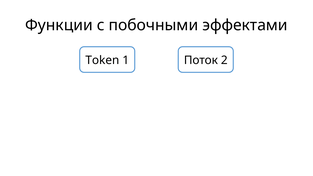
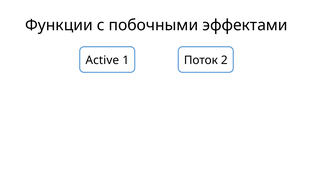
Token: Token -> Active
